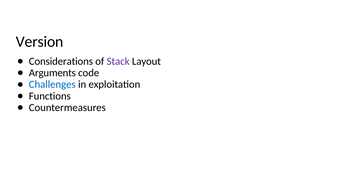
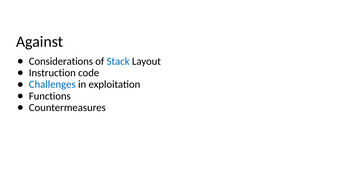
Version: Version -> Against
Stack colour: purple -> blue
Arguments: Arguments -> Instruction
